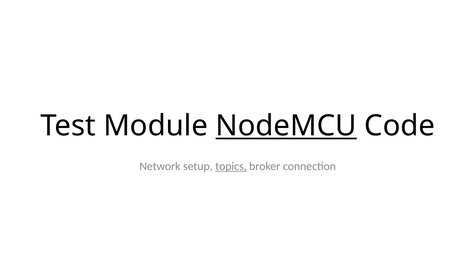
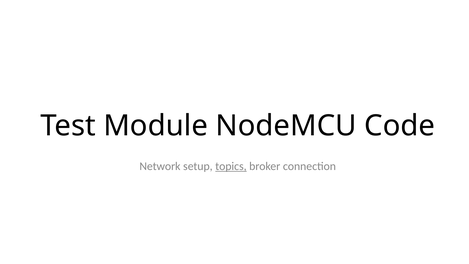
NodeMCU underline: present -> none
